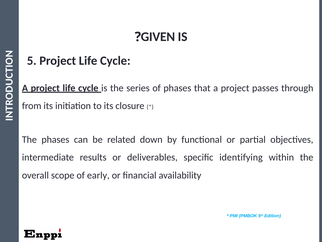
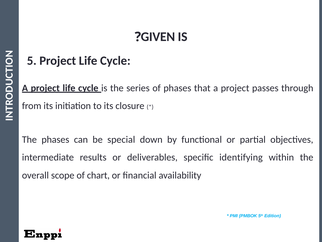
related: related -> special
early: early -> chart
